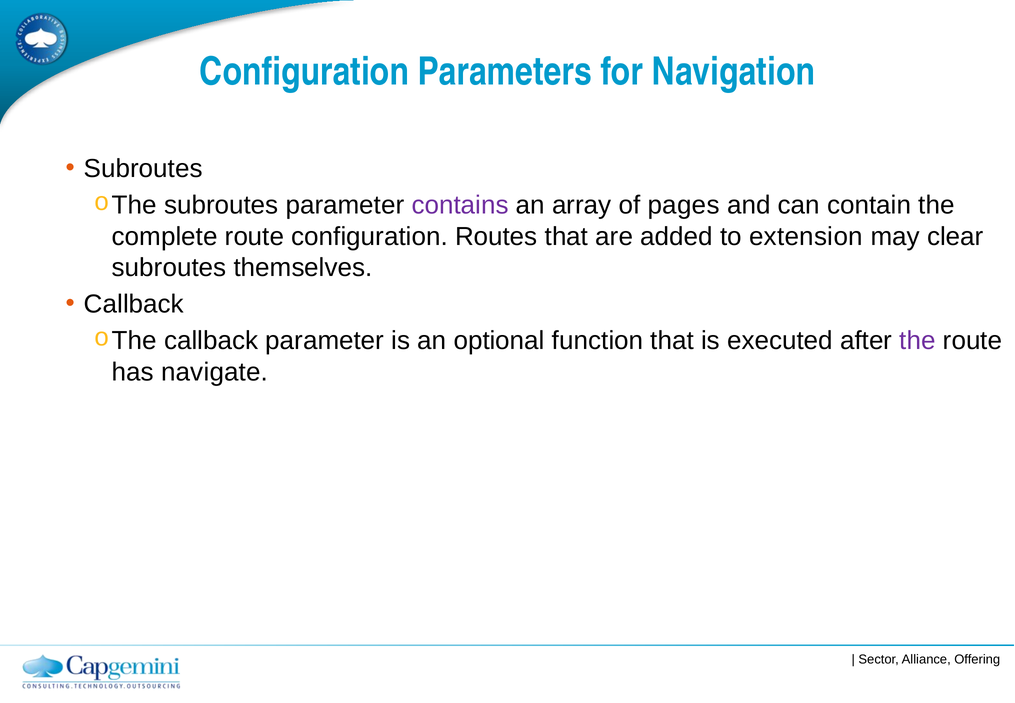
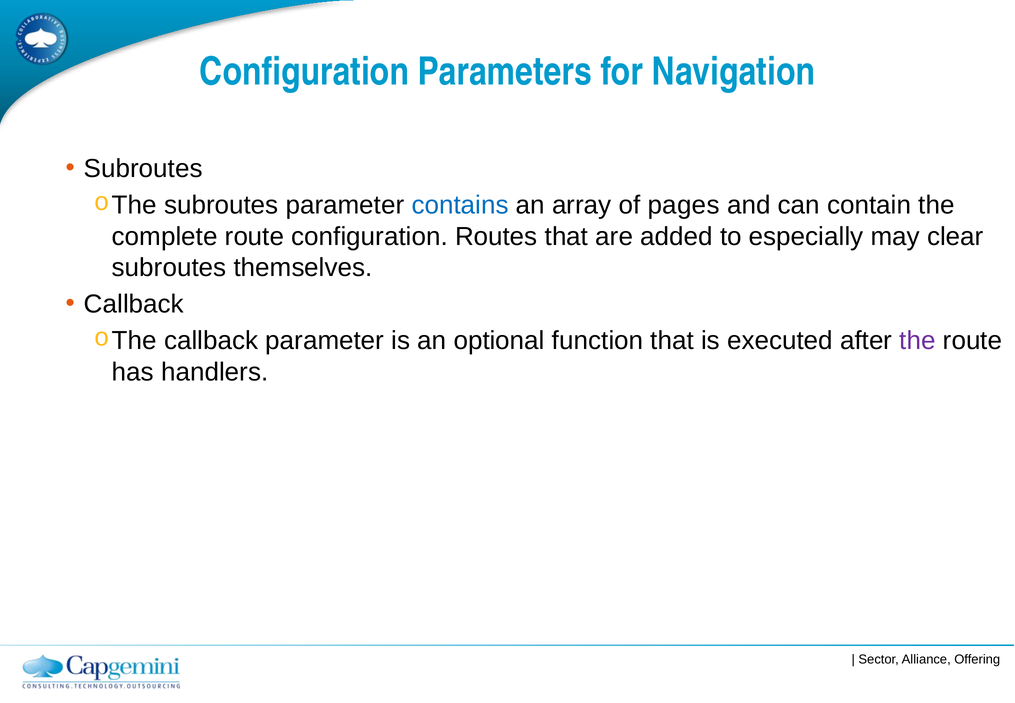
contains colour: purple -> blue
extension: extension -> especially
navigate: navigate -> handlers
